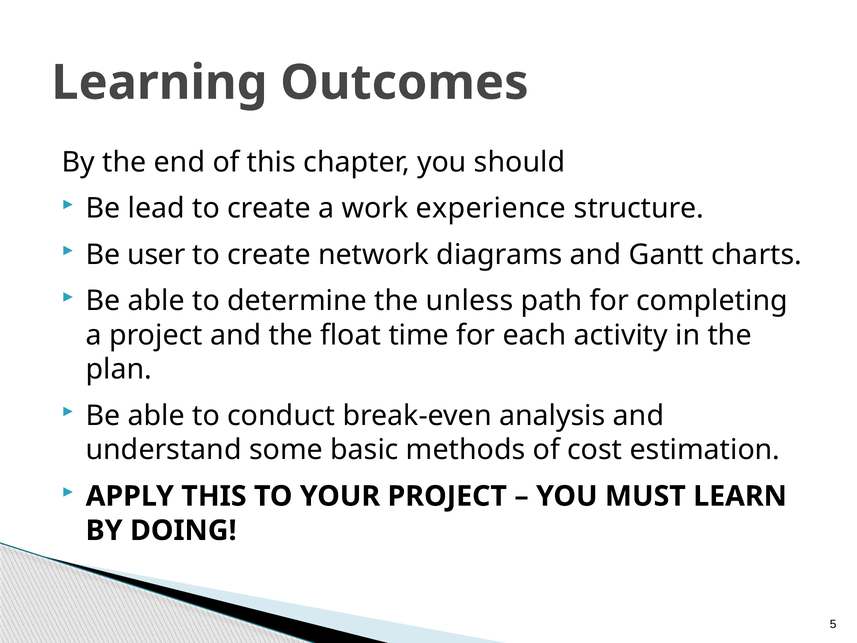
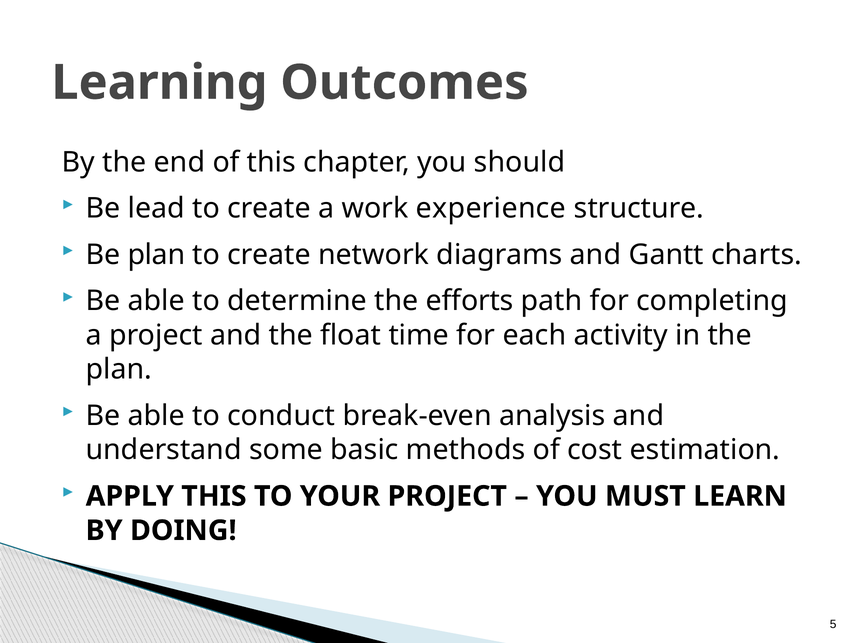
Be user: user -> plan
unless: unless -> efforts
